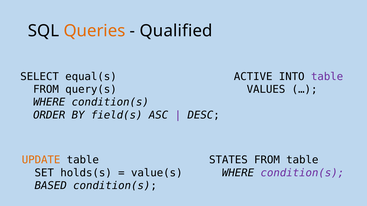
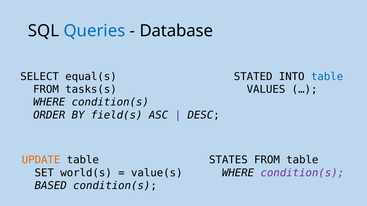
Queries colour: orange -> blue
Qualified: Qualified -> Database
ACTIVE: ACTIVE -> STATED
table at (327, 77) colour: purple -> blue
query(s: query(s -> tasks(s
holds(s: holds(s -> world(s
